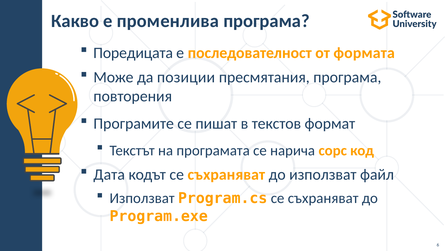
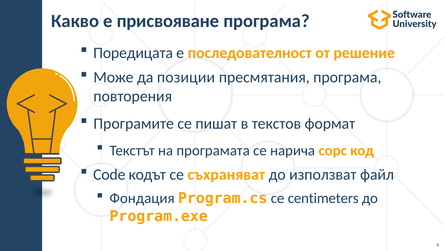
променлива: променлива -> присвояване
формата: формата -> решение
Дата: Дата -> Code
Използват at (142, 198): Използват -> Фондация
Program.cs се съхраняват: съхраняват -> centimeters
